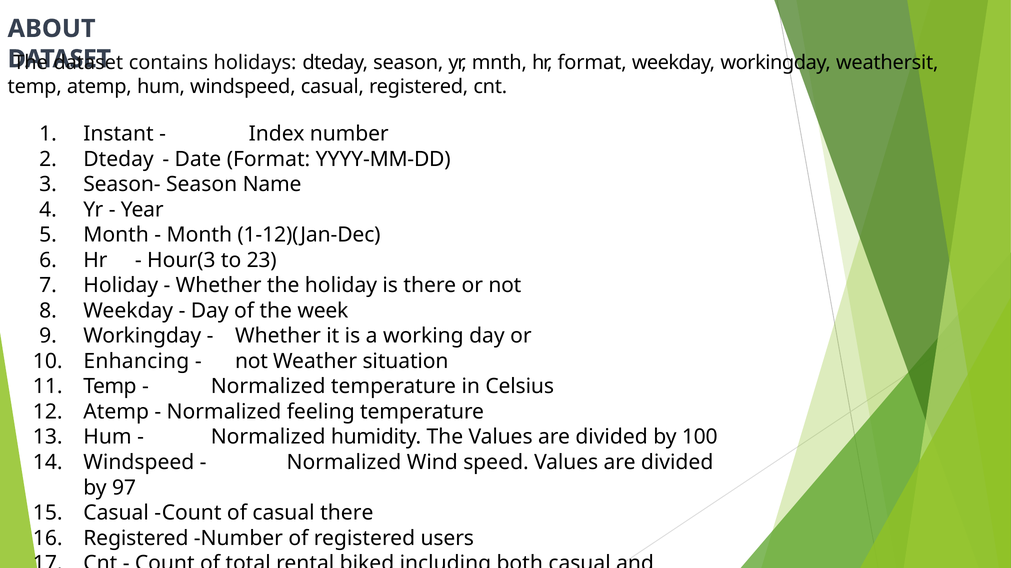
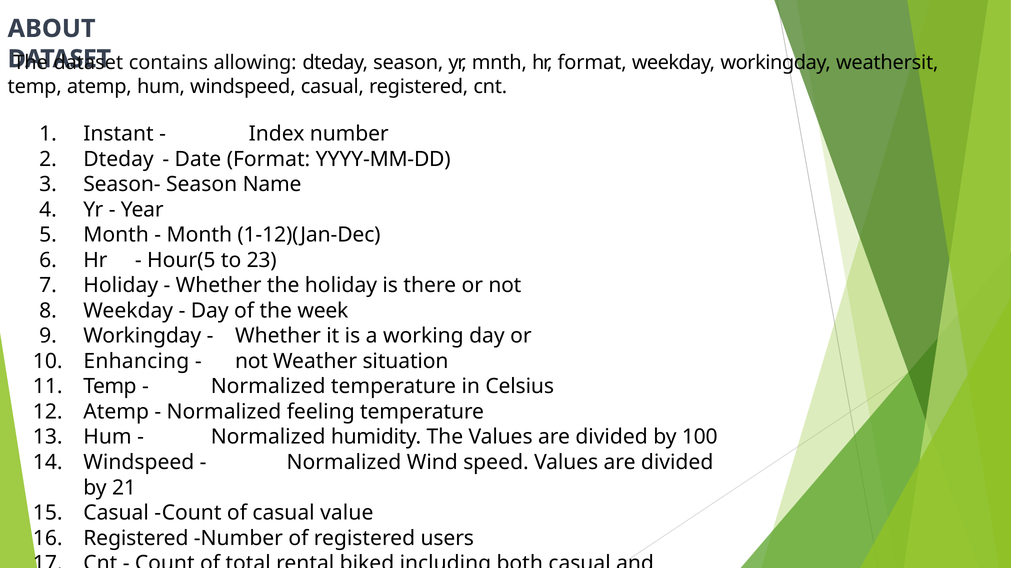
holidays: holidays -> allowing
Hour(3: Hour(3 -> Hour(5
97: 97 -> 21
casual there: there -> value
